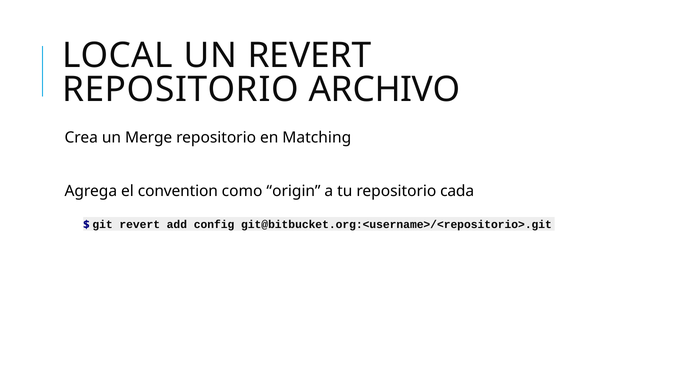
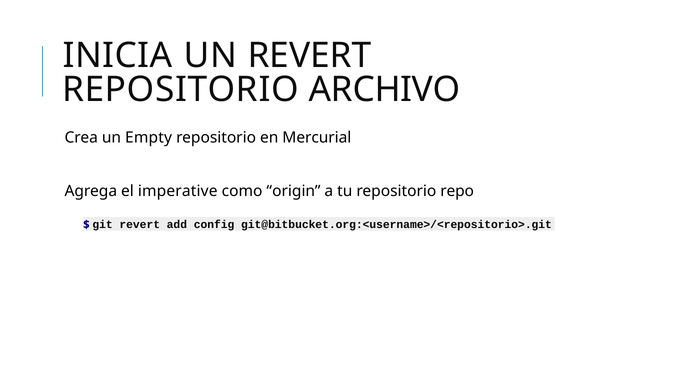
LOCAL: LOCAL -> INICIA
Merge: Merge -> Empty
Matching: Matching -> Mercurial
convention: convention -> imperative
cada: cada -> repo
